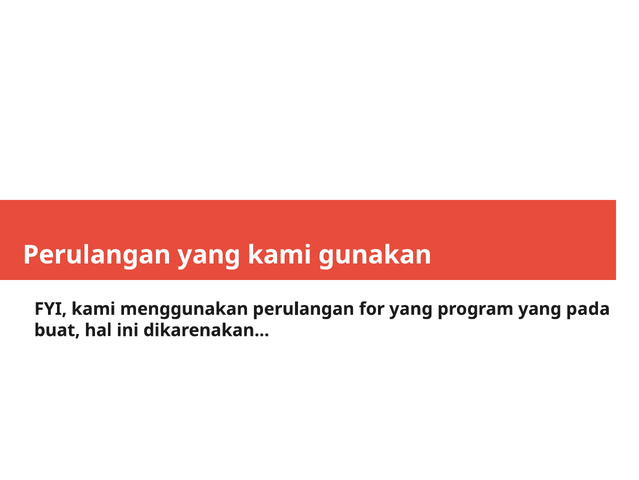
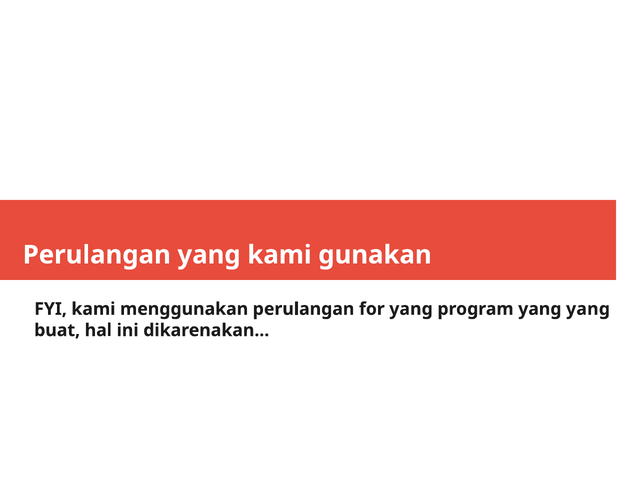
yang pada: pada -> yang
